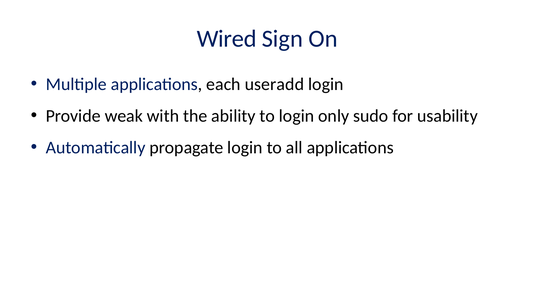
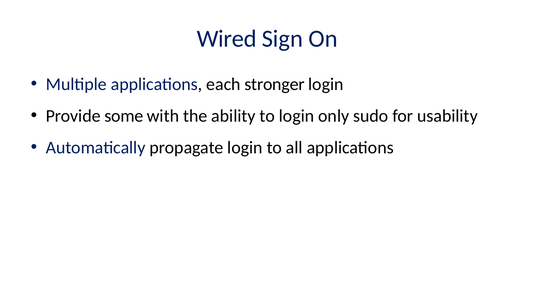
useradd: useradd -> stronger
weak: weak -> some
